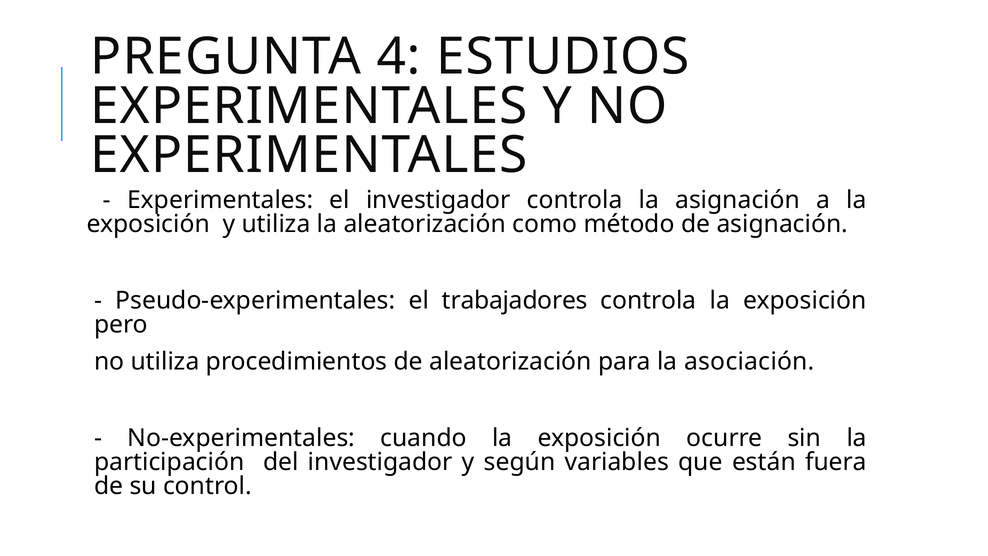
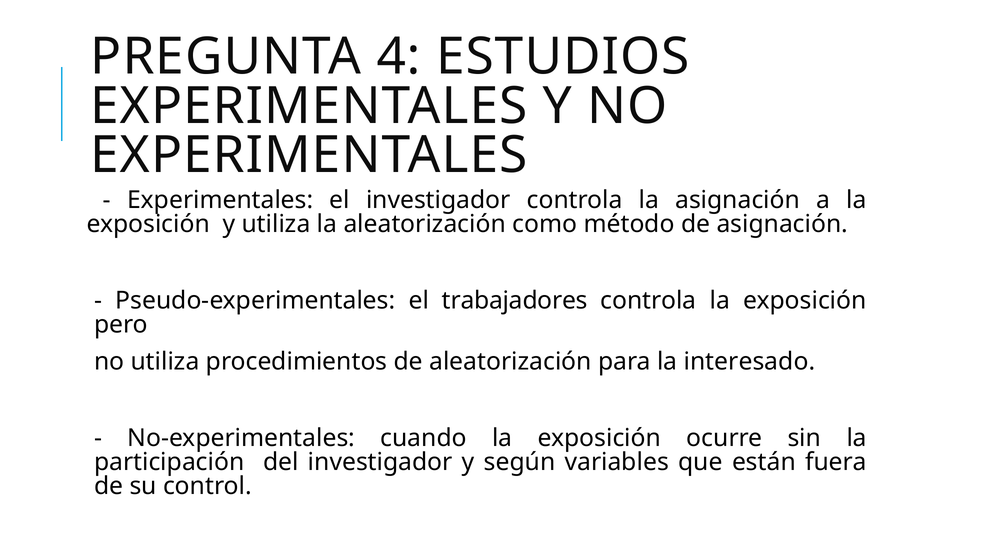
asociación: asociación -> interesado
